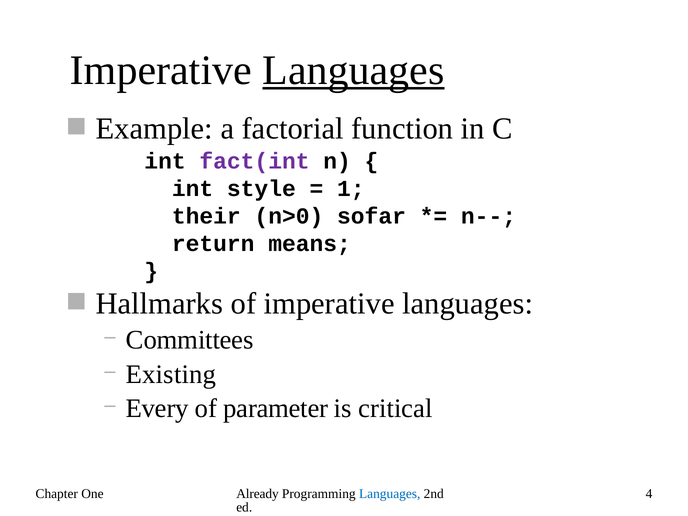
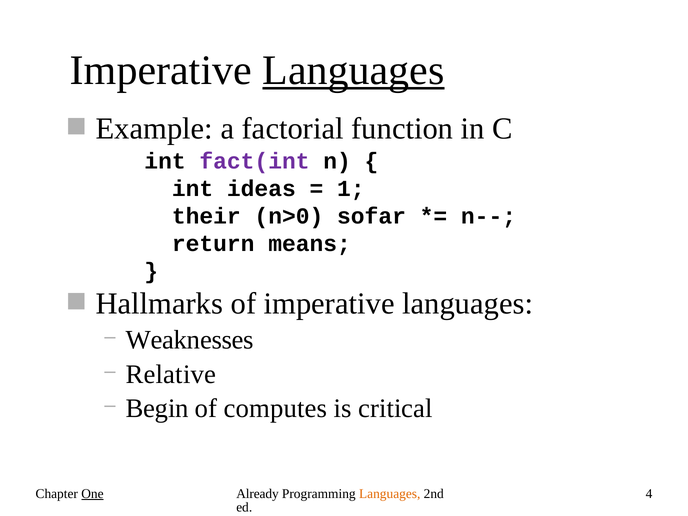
style: style -> ideas
Committees: Committees -> Weaknesses
Existing: Existing -> Relative
Every: Every -> Begin
parameter: parameter -> computes
One underline: none -> present
Languages at (390, 494) colour: blue -> orange
